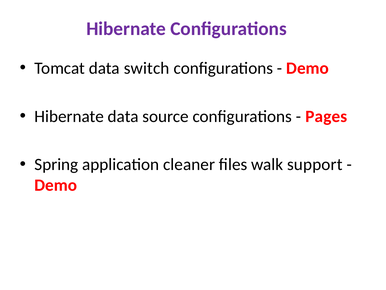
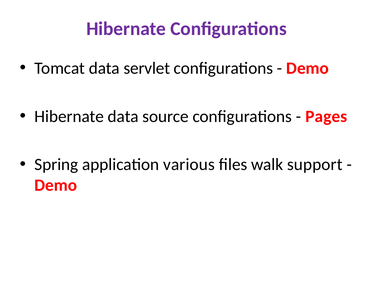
switch: switch -> servlet
cleaner: cleaner -> various
